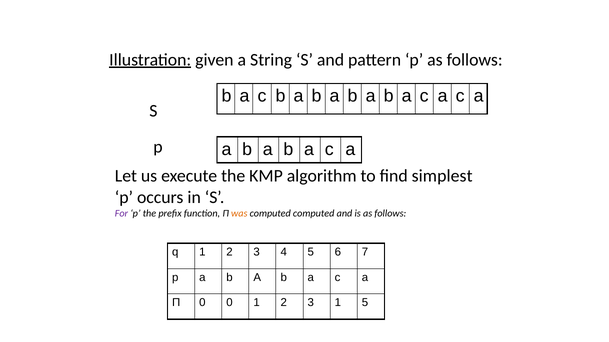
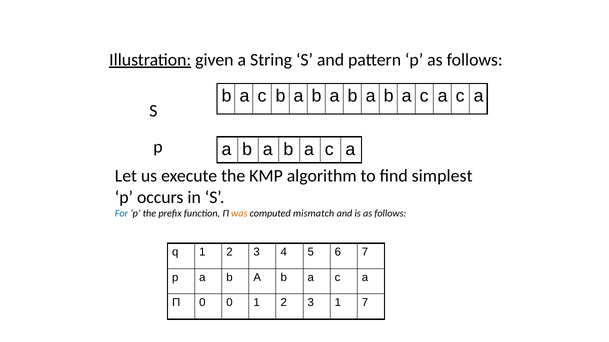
For colour: purple -> blue
computed computed: computed -> mismatch
1 5: 5 -> 7
